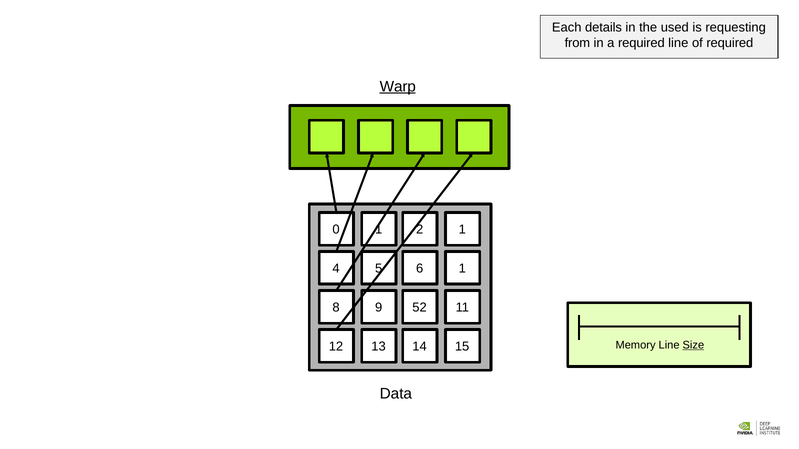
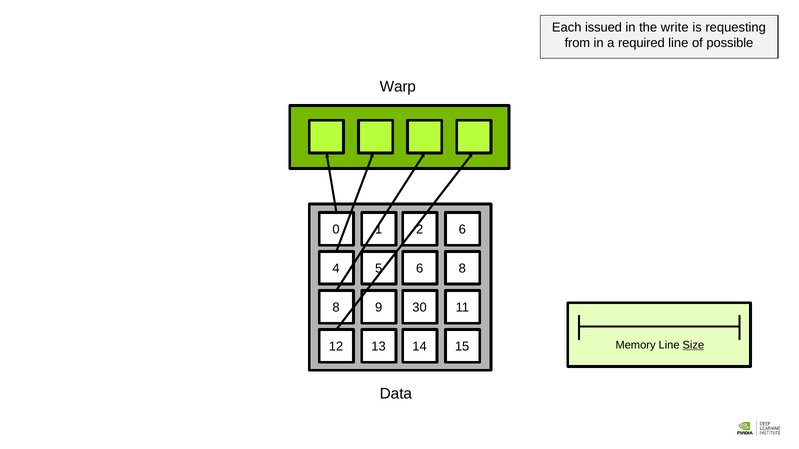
details: details -> issued
used: used -> write
of required: required -> possible
Warp underline: present -> none
2 1: 1 -> 6
6 1: 1 -> 8
52: 52 -> 30
